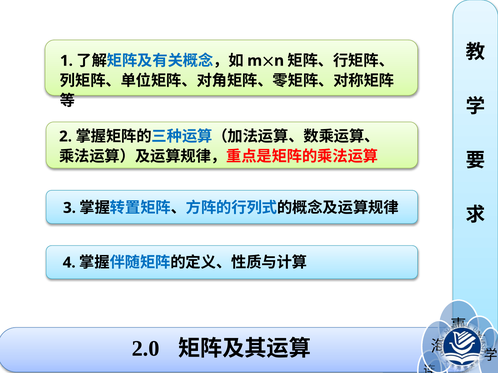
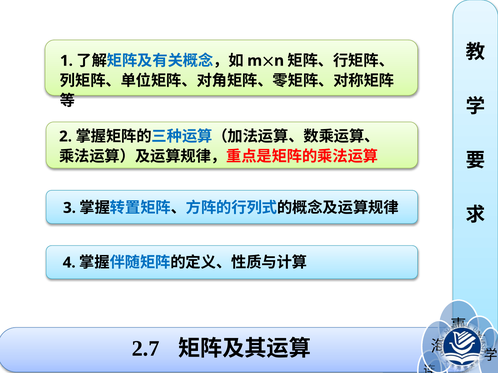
2.0: 2.0 -> 2.7
